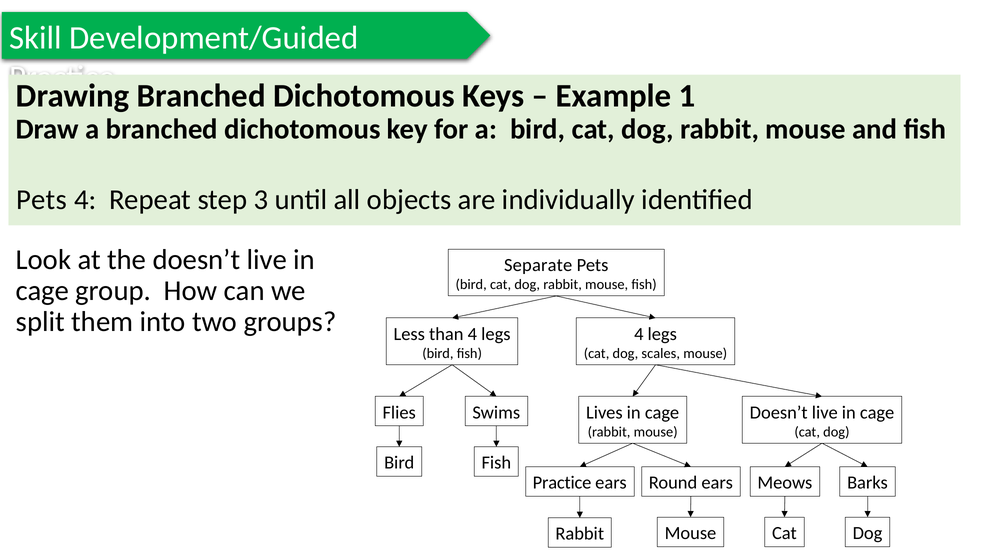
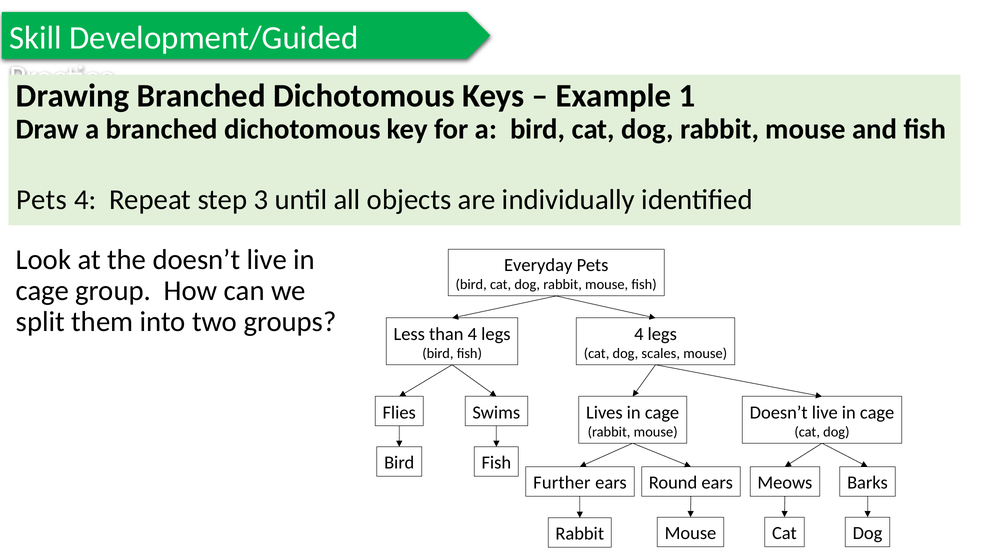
Separate: Separate -> Everyday
Practice at (562, 482): Practice -> Further
